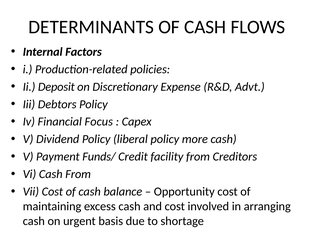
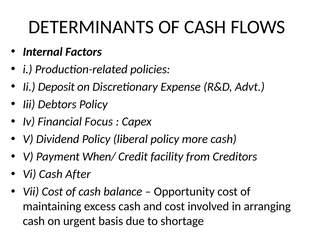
Funds/: Funds/ -> When/
Cash From: From -> After
